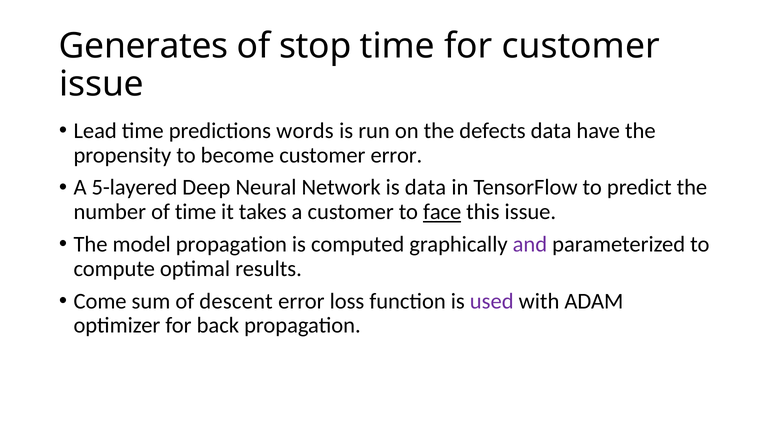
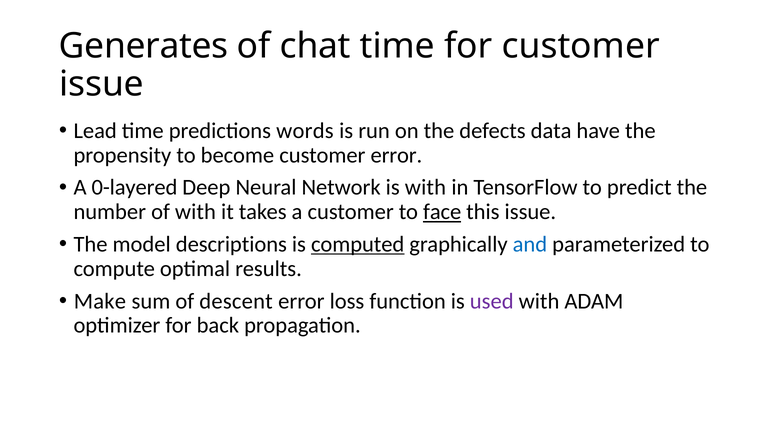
stop: stop -> chat
5-layered: 5-layered -> 0-layered
is data: data -> with
of time: time -> with
model propagation: propagation -> descriptions
computed underline: none -> present
and colour: purple -> blue
Come: Come -> Make
